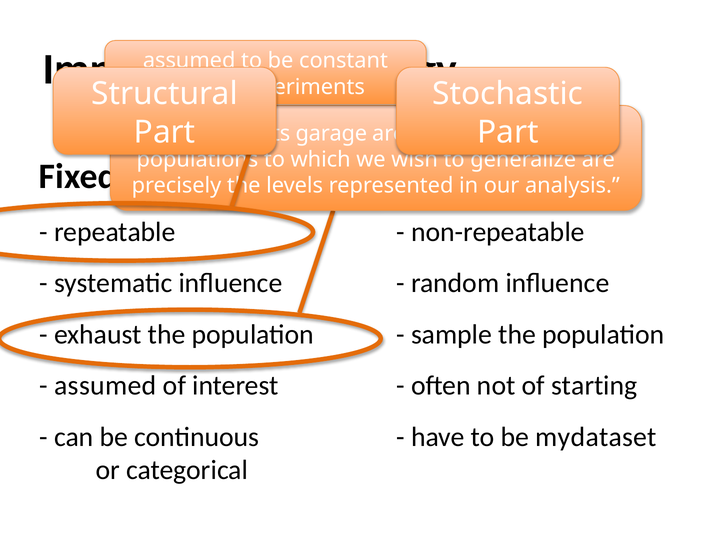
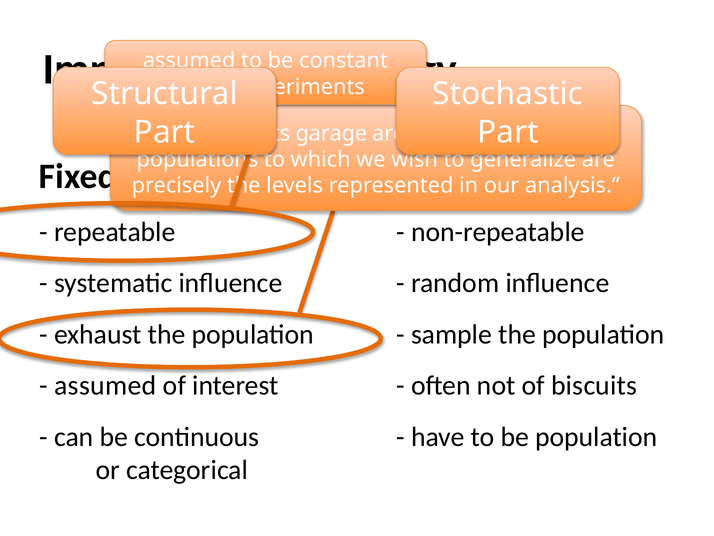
starting: starting -> biscuits
be mydataset: mydataset -> population
